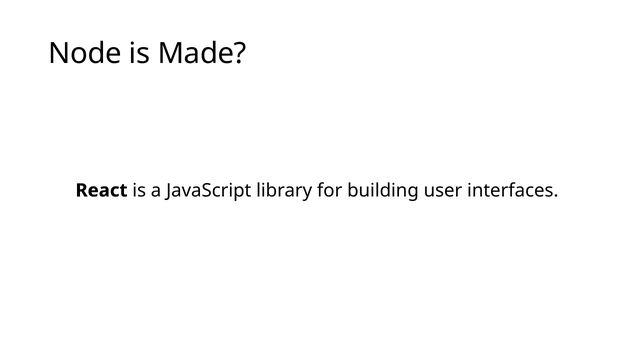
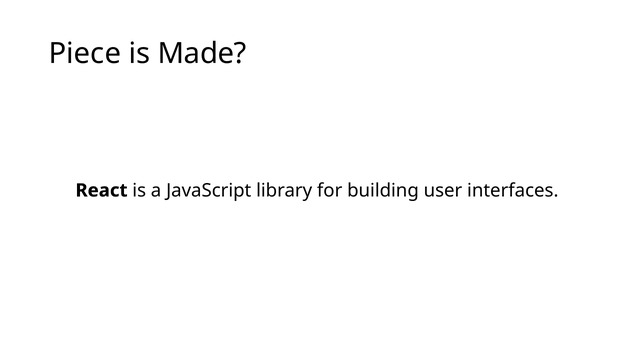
Node: Node -> Piece
